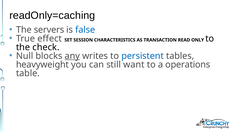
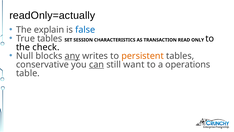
readOnly=caching: readOnly=caching -> readOnly=actually
servers: servers -> explain
True effect: effect -> tables
persistent colour: blue -> orange
heavyweight: heavyweight -> conservative
can underline: none -> present
